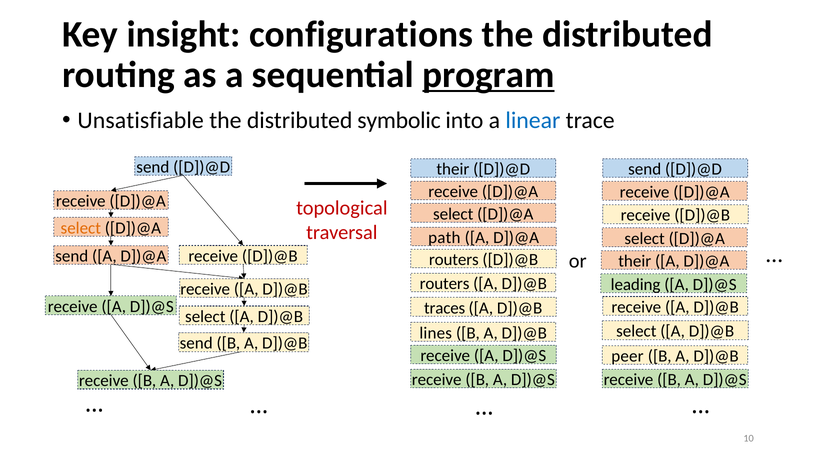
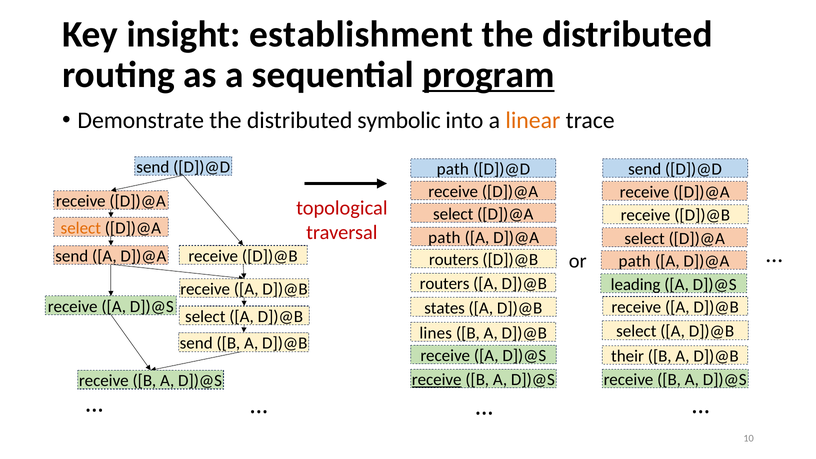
configurations: configurations -> establishment
Unsatisfiable: Unsatisfiable -> Demonstrate
linear colour: blue -> orange
their at (453, 169): their -> path
their at (635, 261): their -> path
traces: traces -> states
peer: peer -> their
receive at (437, 380) underline: none -> present
